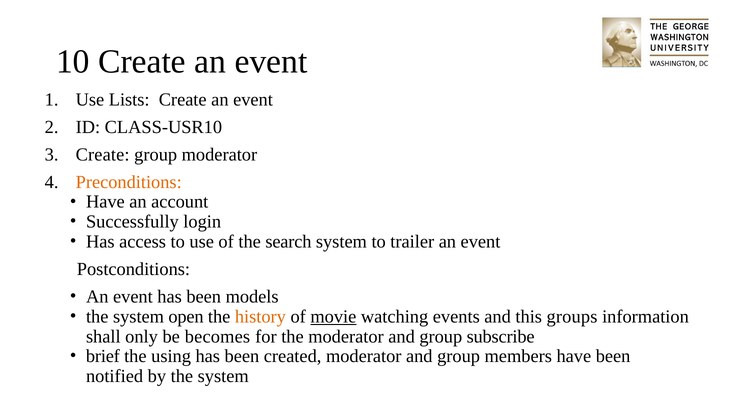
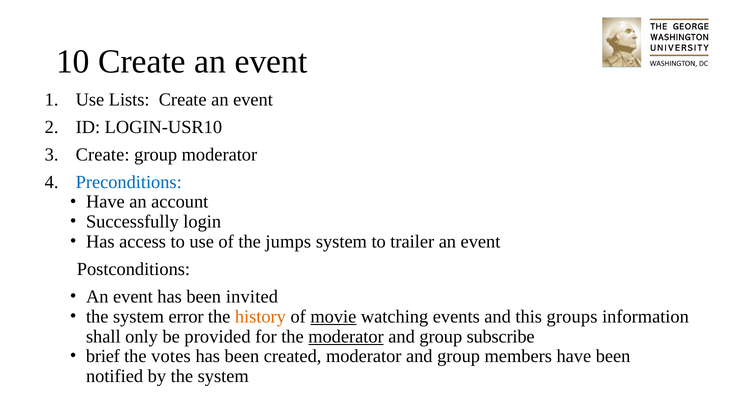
CLASS-USR10: CLASS-USR10 -> LOGIN-USR10
Preconditions colour: orange -> blue
search: search -> jumps
models: models -> invited
open: open -> error
becomes: becomes -> provided
moderator at (346, 336) underline: none -> present
using: using -> votes
